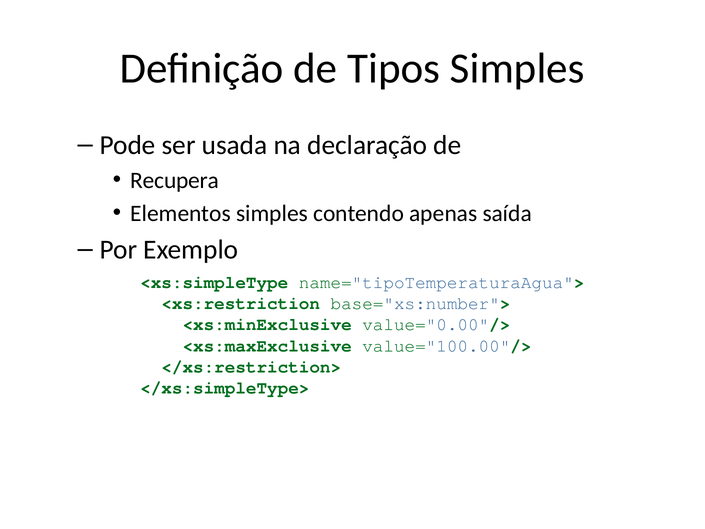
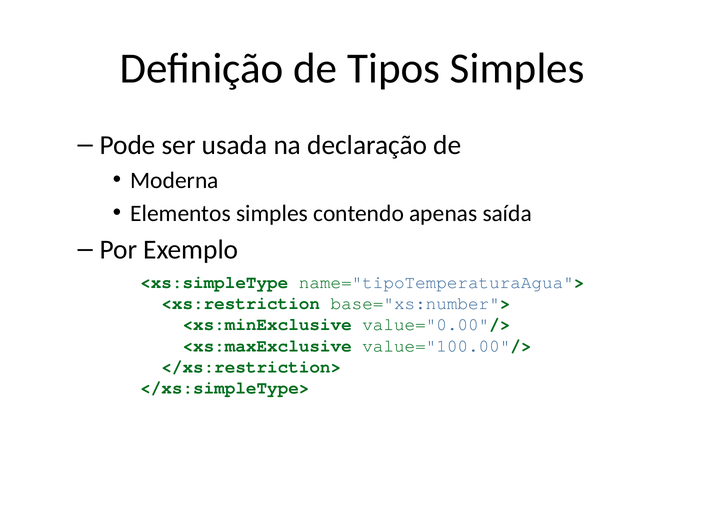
Recupera: Recupera -> Moderna
